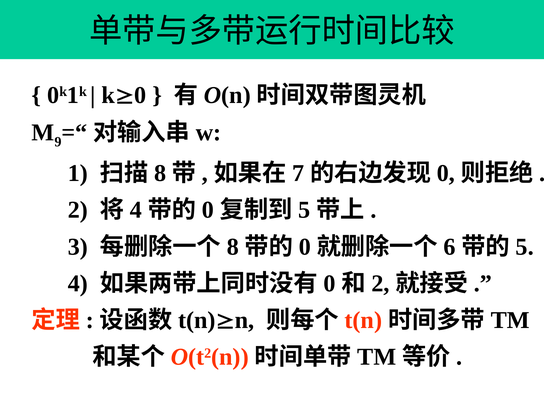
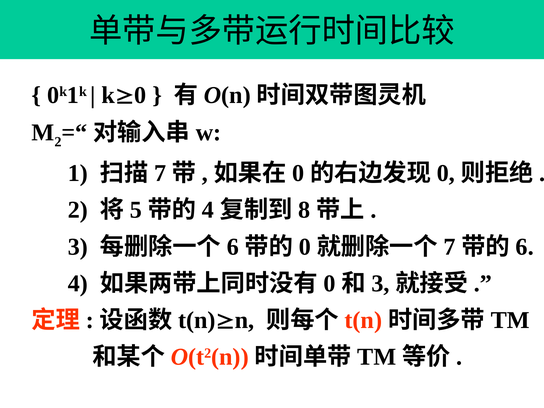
9 at (58, 142): 9 -> 2
8 at (160, 173): 8 -> 7
7 at (298, 173): 7 -> 0
4 at (136, 210): 4 -> 5
0 at (208, 210): 0 -> 4
5 at (304, 210): 5 -> 8
8 at (233, 247): 8 -> 6
6 at (450, 247): 6 -> 7
5 at (525, 247): 5 -> 6
2 at (380, 283): 2 -> 3
